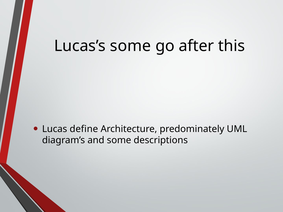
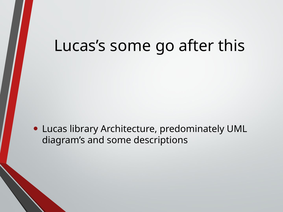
define: define -> library
